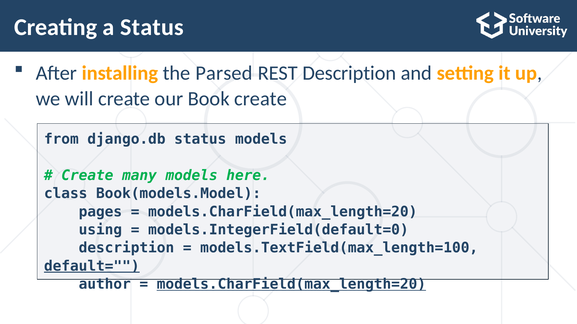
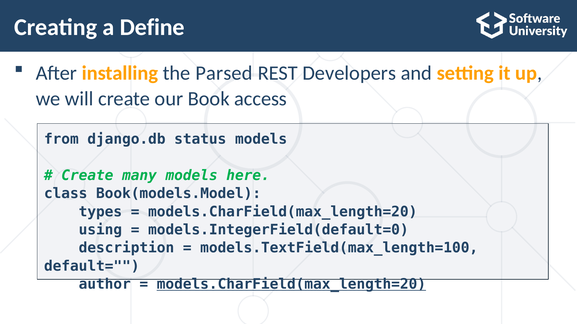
a Status: Status -> Define
REST Description: Description -> Developers
Book create: create -> access
pages: pages -> types
default= underline: present -> none
